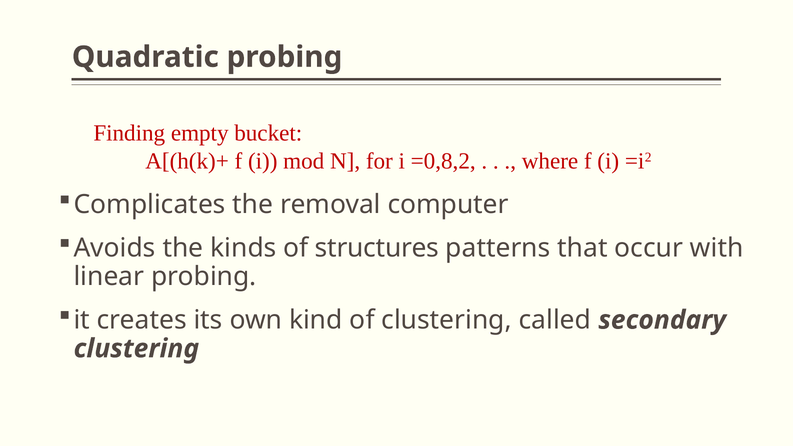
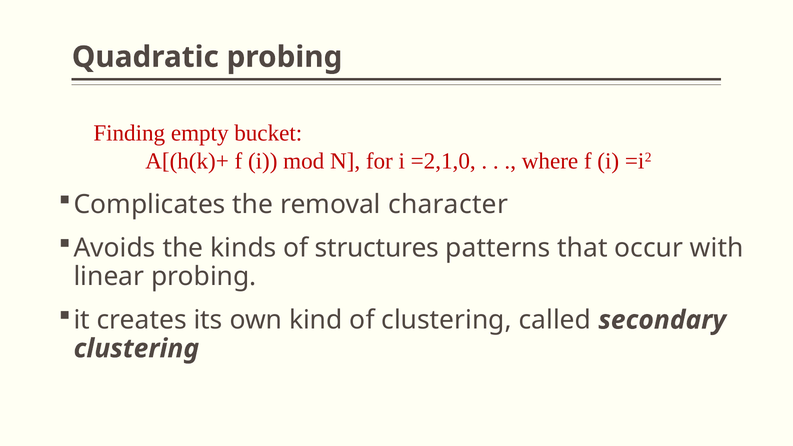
=0,8,2: =0,8,2 -> =2,1,0
computer: computer -> character
